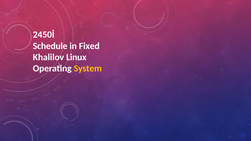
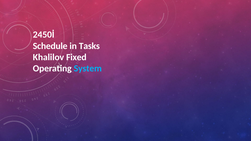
Fixed: Fixed -> Tasks
Linux: Linux -> Fixed
System colour: yellow -> light blue
